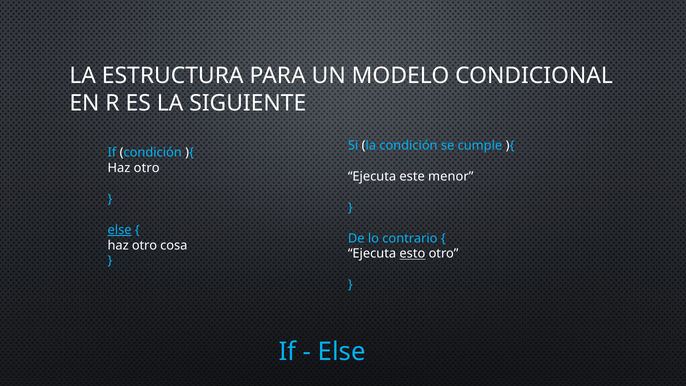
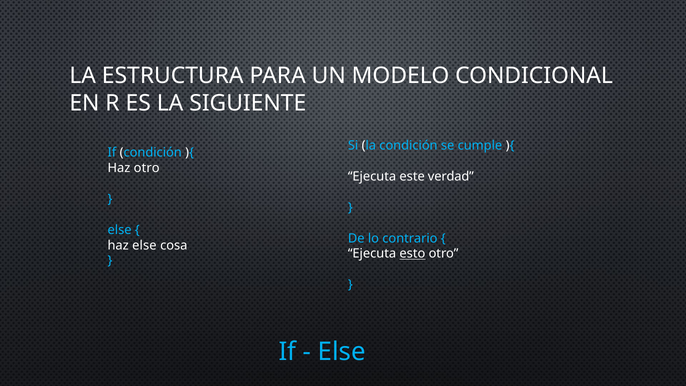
menor: menor -> verdad
else at (120, 230) underline: present -> none
otro at (145, 245): otro -> else
